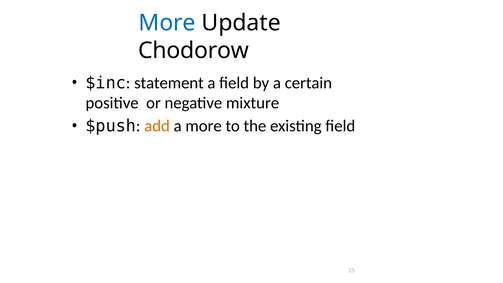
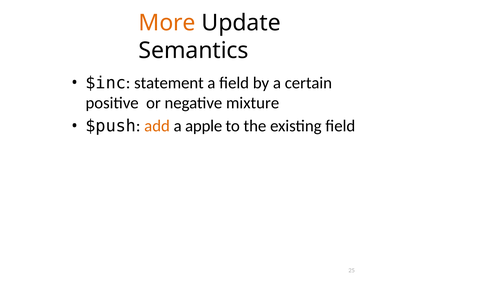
More at (167, 23) colour: blue -> orange
Chodorow: Chodorow -> Semantics
a more: more -> apple
